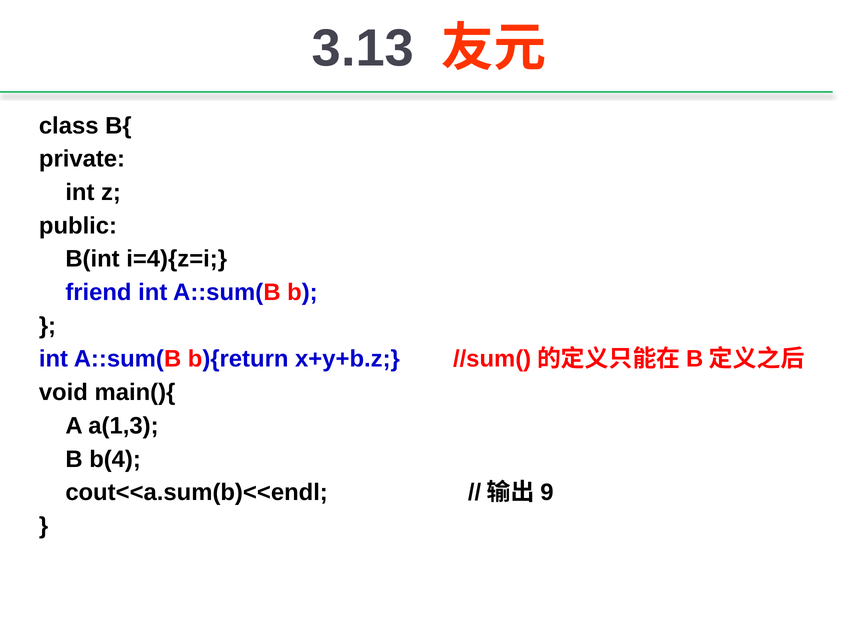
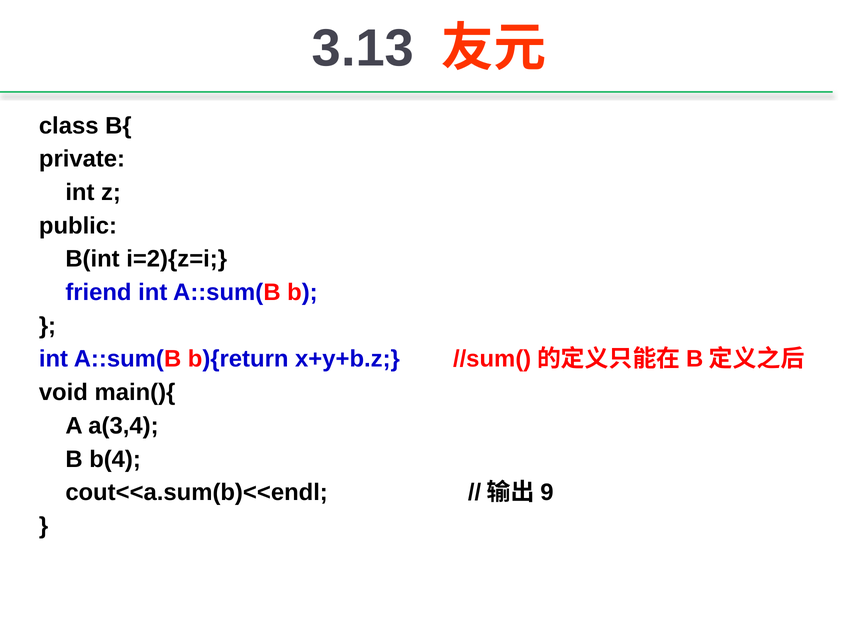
i=4){z=i: i=4){z=i -> i=2){z=i
a(1,3: a(1,3 -> a(3,4
